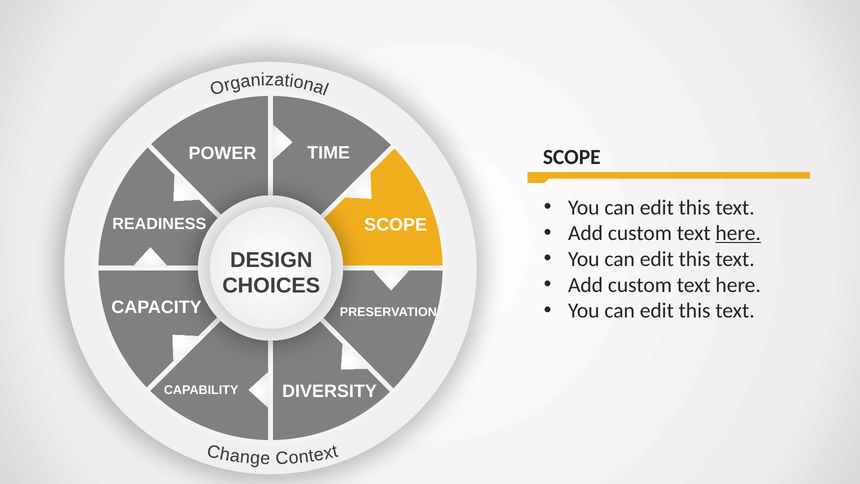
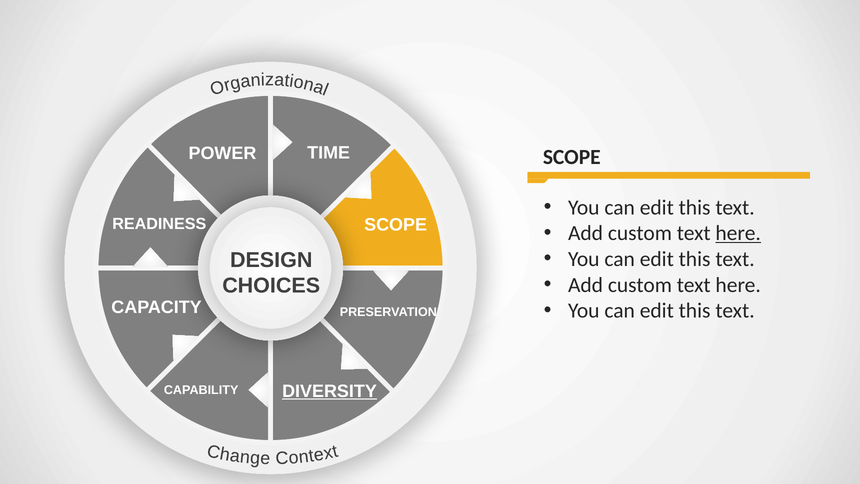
DIVERSITY underline: none -> present
